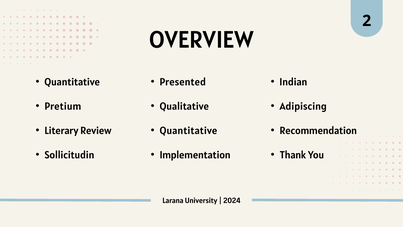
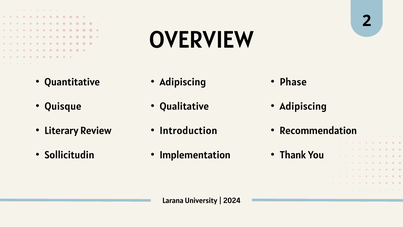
Presented at (183, 82): Presented -> Adipiscing
Indian: Indian -> Phase
Pretium: Pretium -> Quisque
Quantitative at (188, 130): Quantitative -> Introduction
